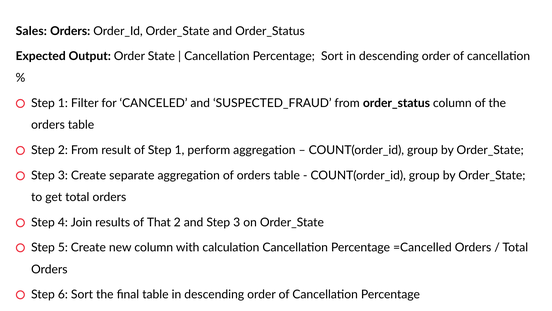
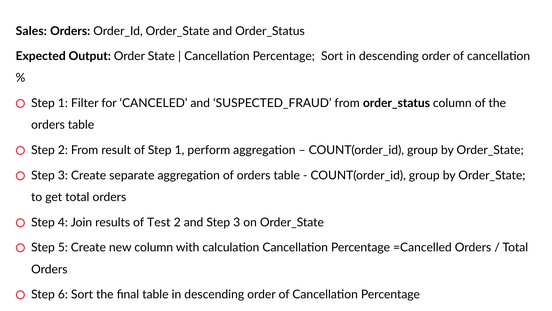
That: That -> Test
